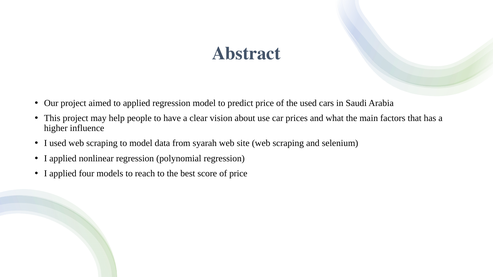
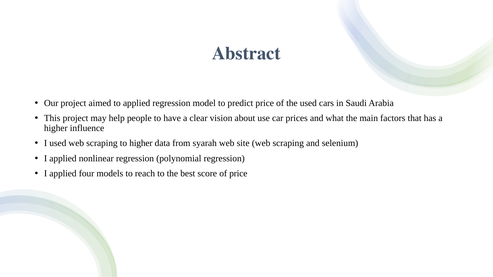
to model: model -> higher
